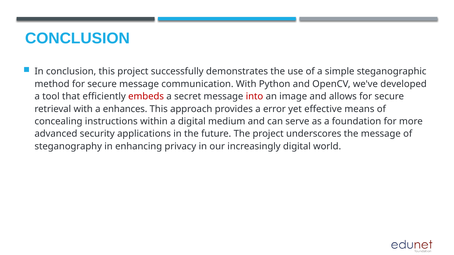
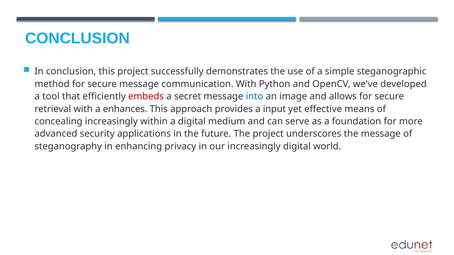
into colour: red -> blue
error: error -> input
concealing instructions: instructions -> increasingly
